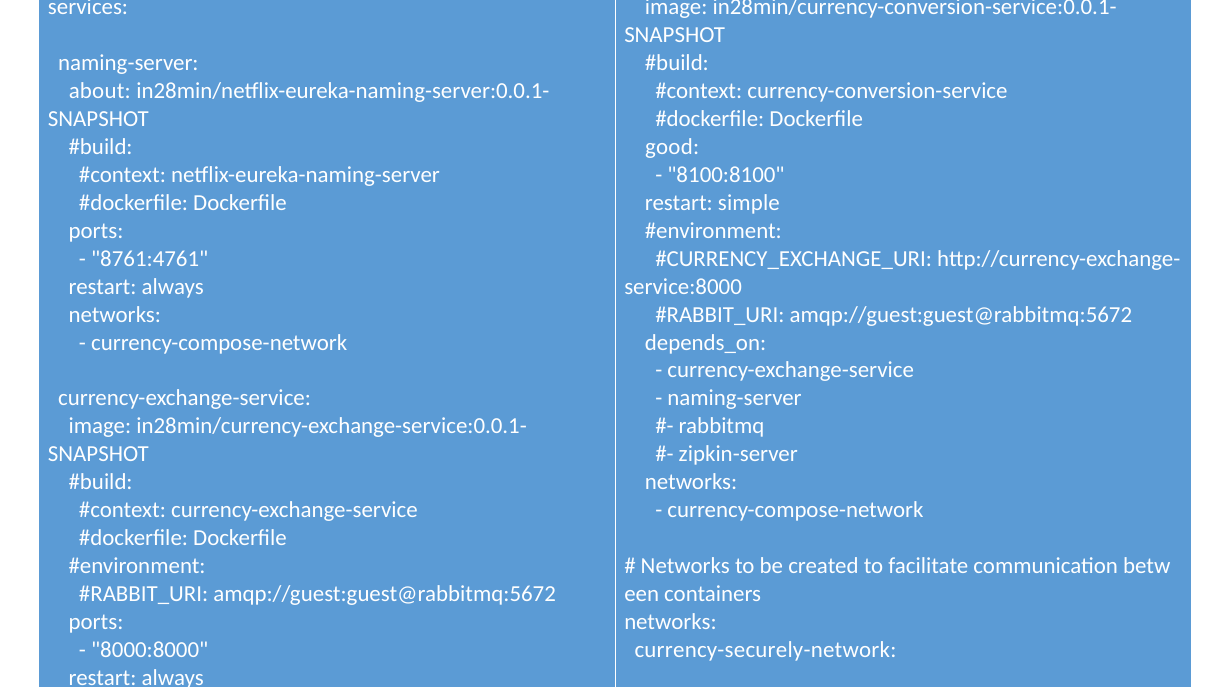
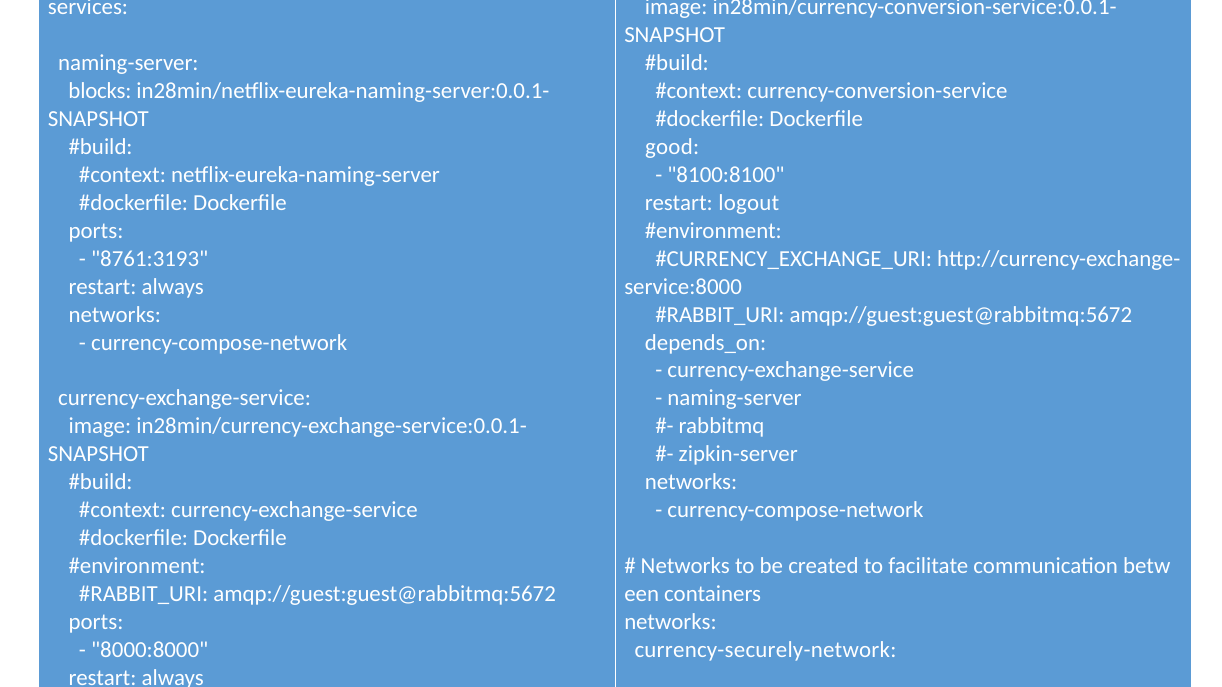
about: about -> blocks
simple: simple -> logout
8761:4761: 8761:4761 -> 8761:3193
